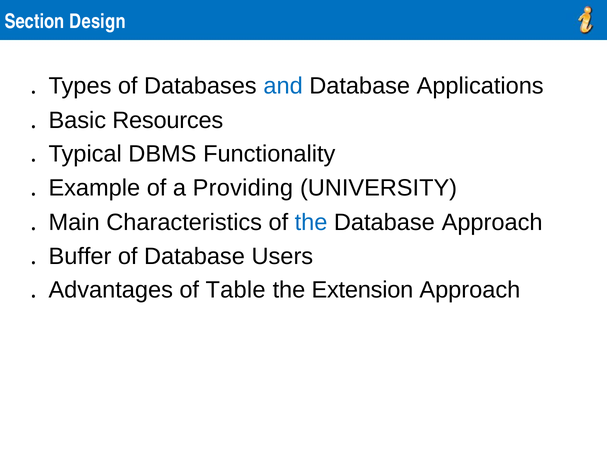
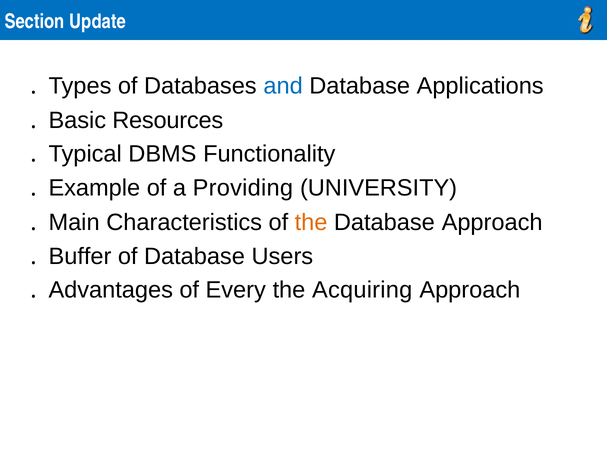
Design: Design -> Update
the at (311, 223) colour: blue -> orange
Table: Table -> Every
Extension: Extension -> Acquiring
